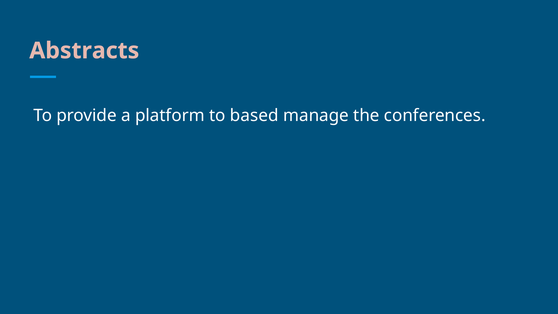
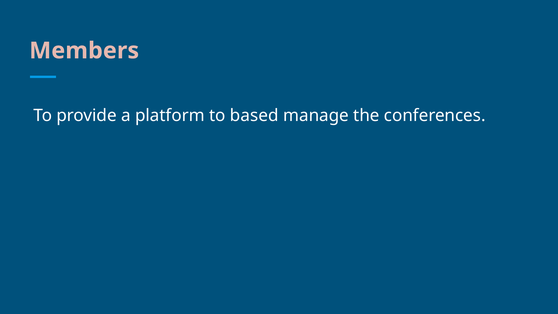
Abstracts: Abstracts -> Members
